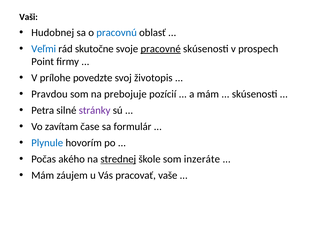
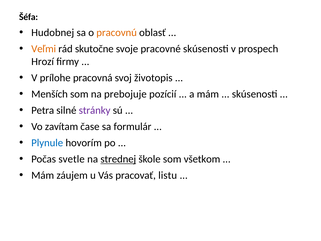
Vaši: Vaši -> Šéfa
pracovnú colour: blue -> orange
Veľmi colour: blue -> orange
pracovné underline: present -> none
Point: Point -> Hrozí
povedzte: povedzte -> pracovná
Pravdou: Pravdou -> Menších
akého: akého -> svetle
inzeráte: inzeráte -> všetkom
vaše: vaše -> listu
